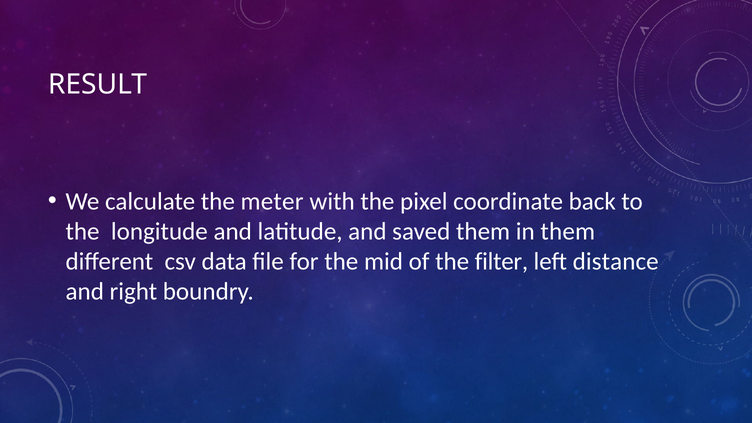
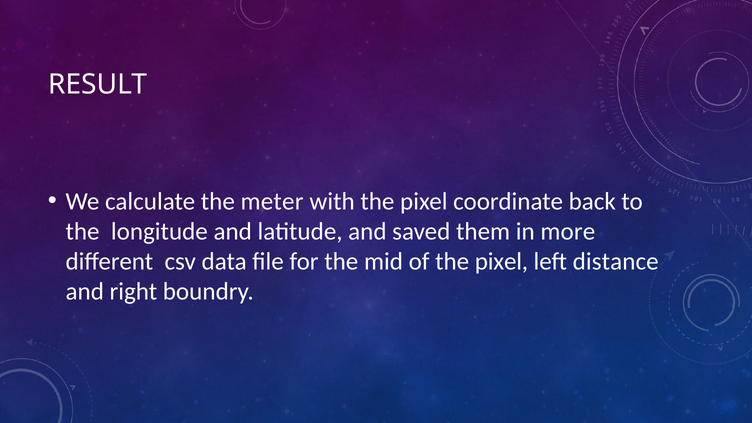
in them: them -> more
of the filter: filter -> pixel
